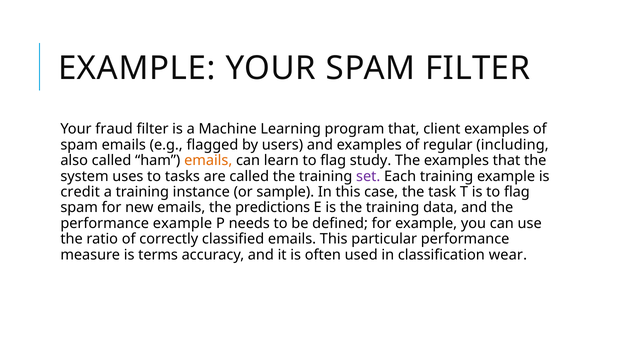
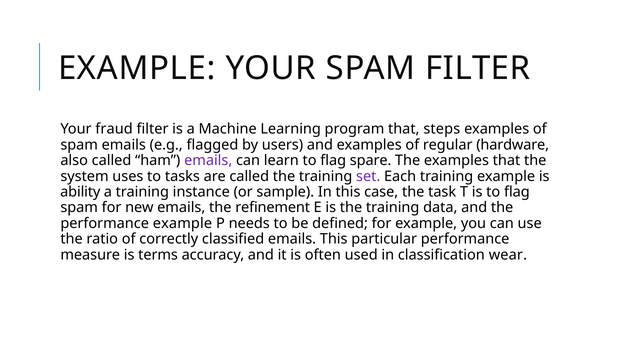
client: client -> steps
including: including -> hardware
emails at (208, 160) colour: orange -> purple
study: study -> spare
credit: credit -> ability
predictions: predictions -> refinement
